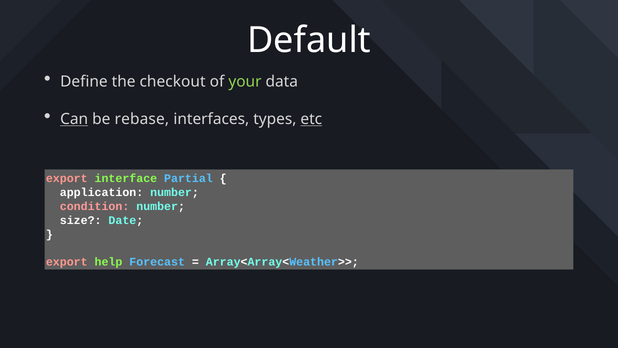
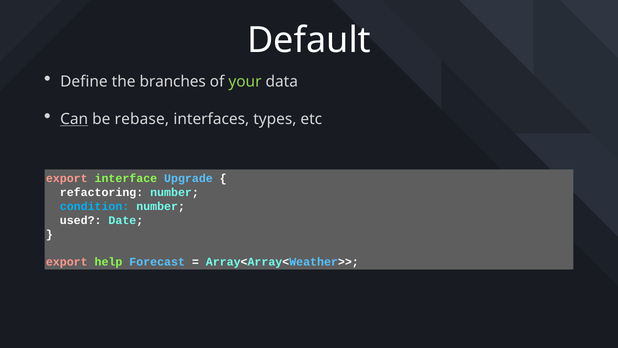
checkout: checkout -> branches
etc underline: present -> none
Partial: Partial -> Upgrade
application: application -> refactoring
condition colour: pink -> light blue
size: size -> used
